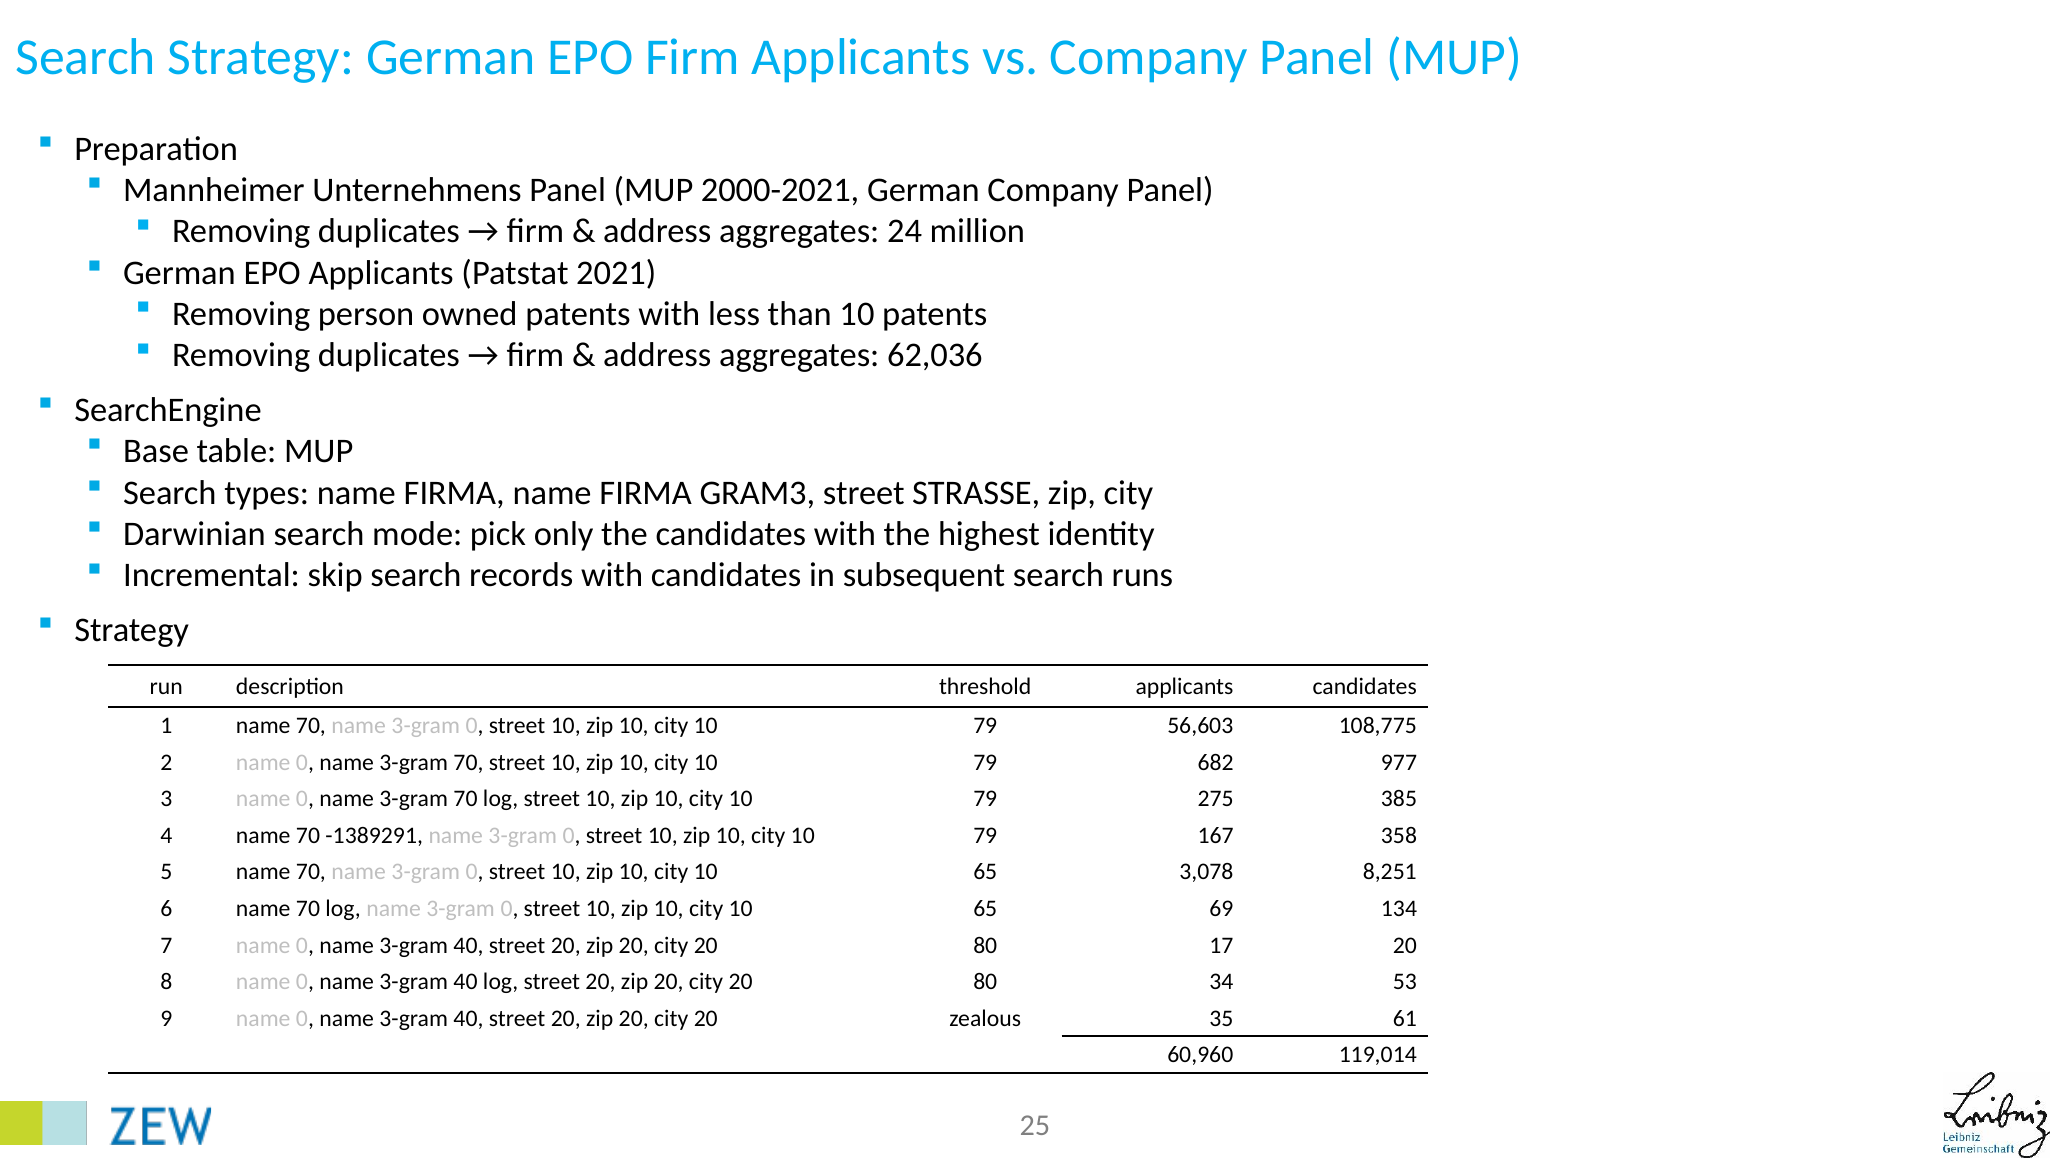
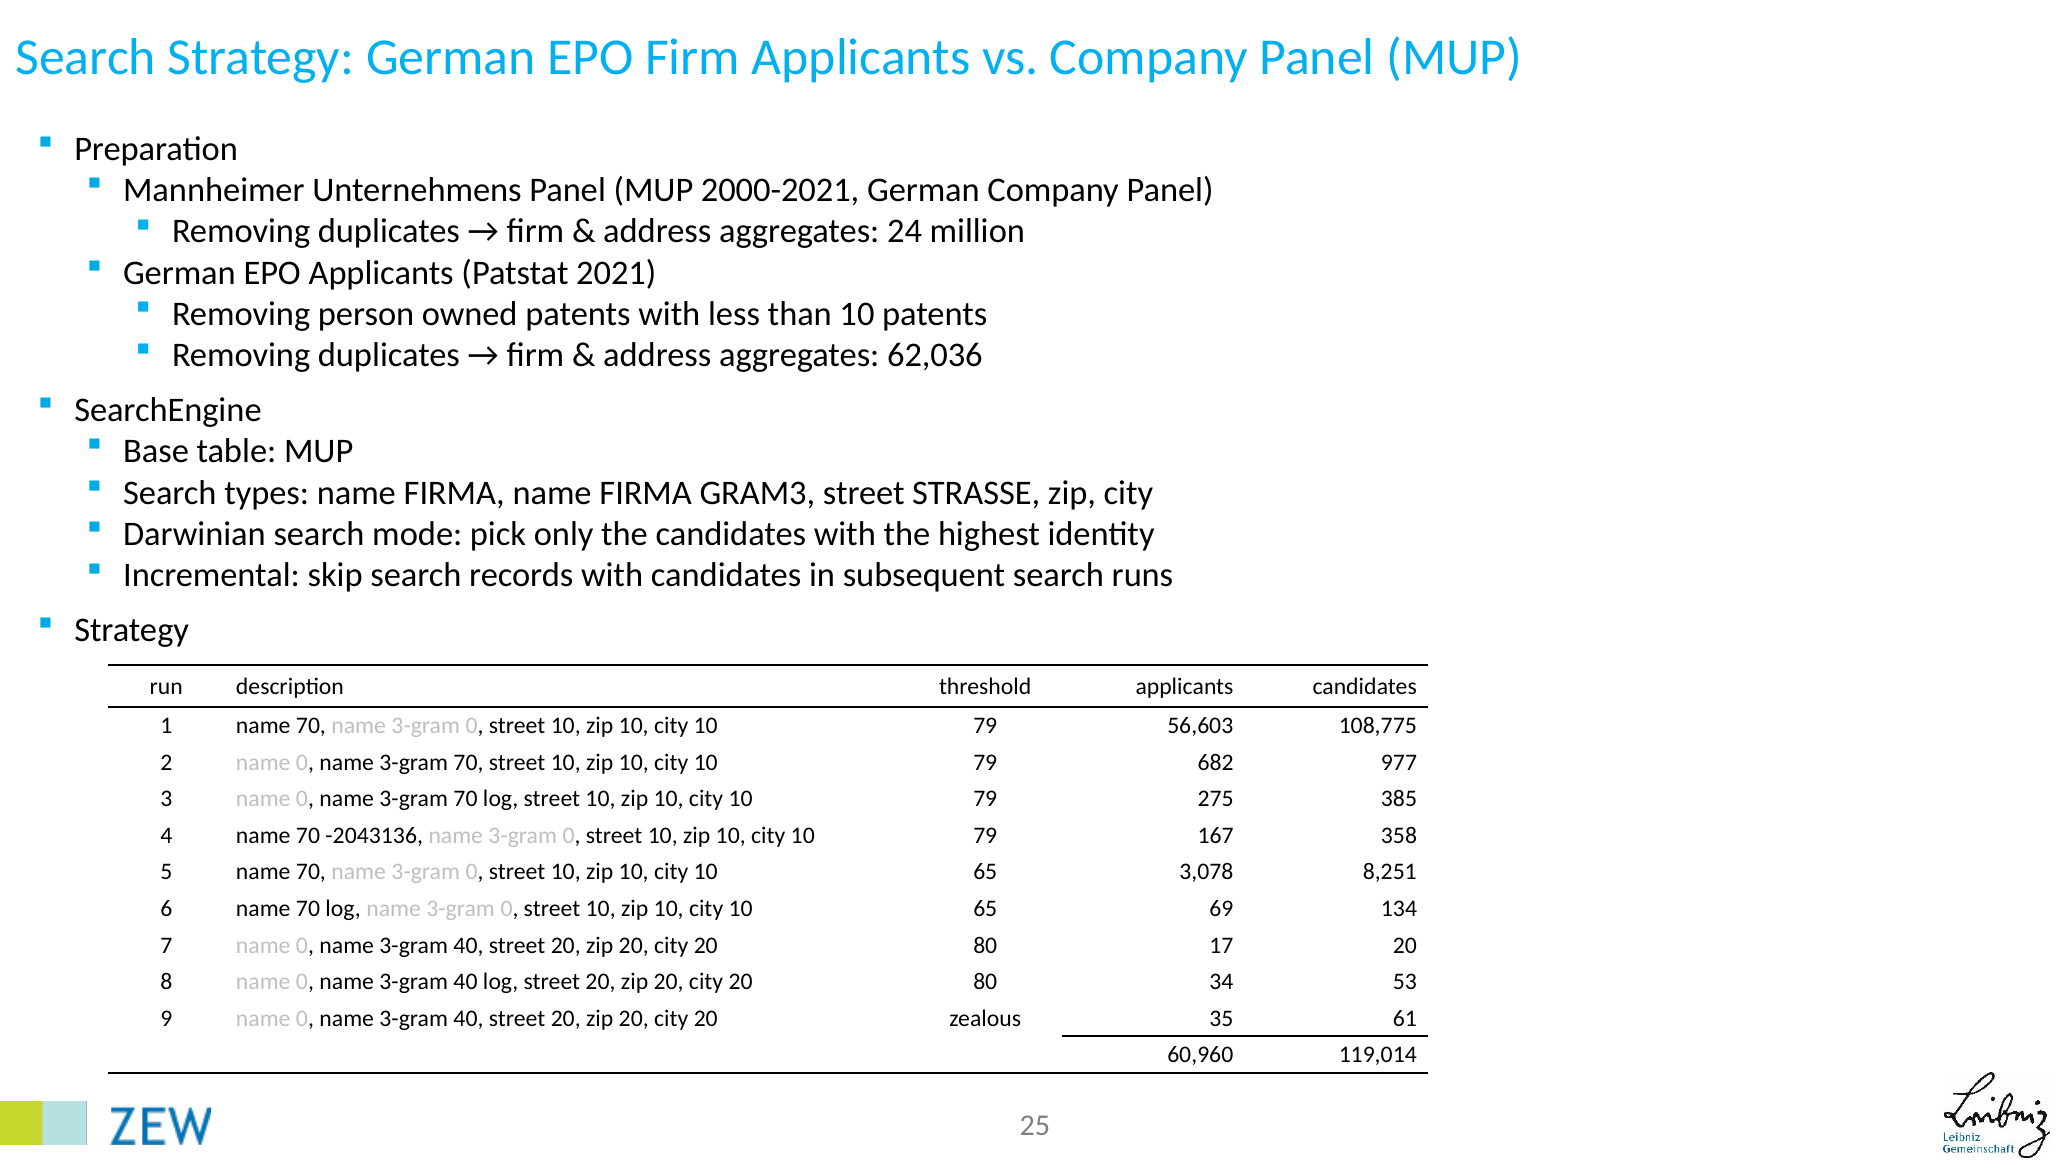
-1389291: -1389291 -> -2043136
